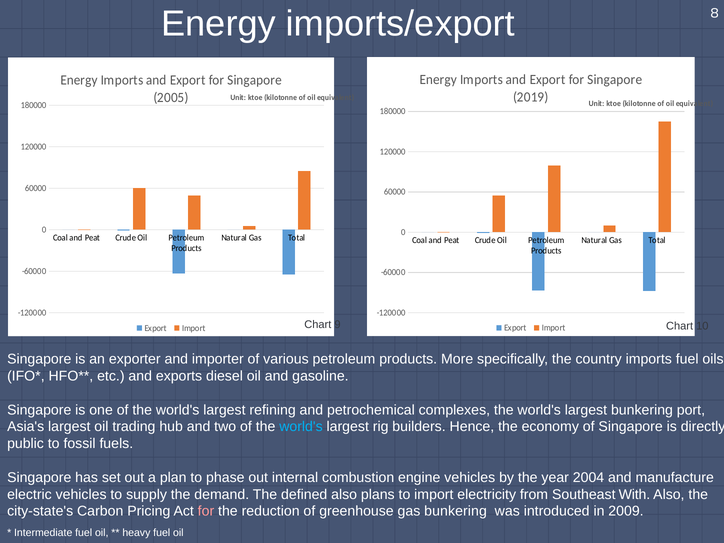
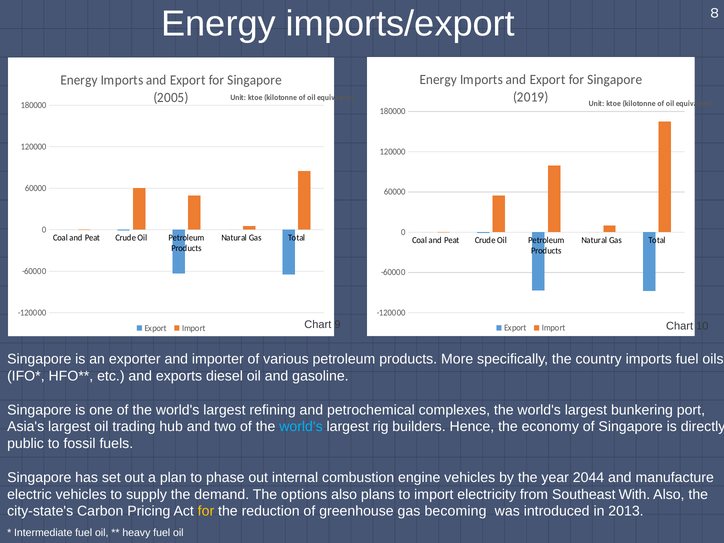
2004: 2004 -> 2044
defined: defined -> options
for at (206, 511) colour: pink -> yellow
gas bunkering: bunkering -> becoming
2009: 2009 -> 2013
